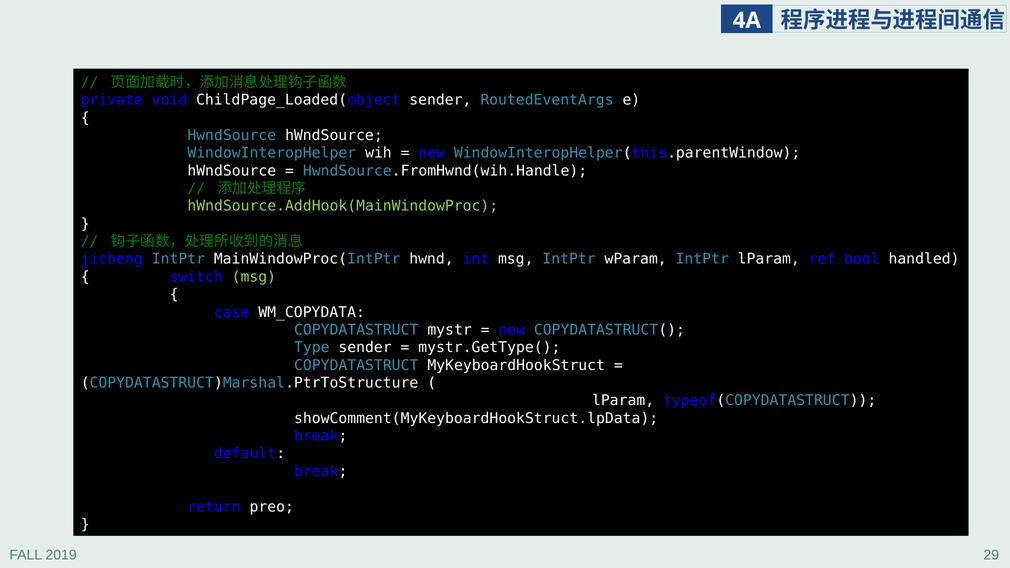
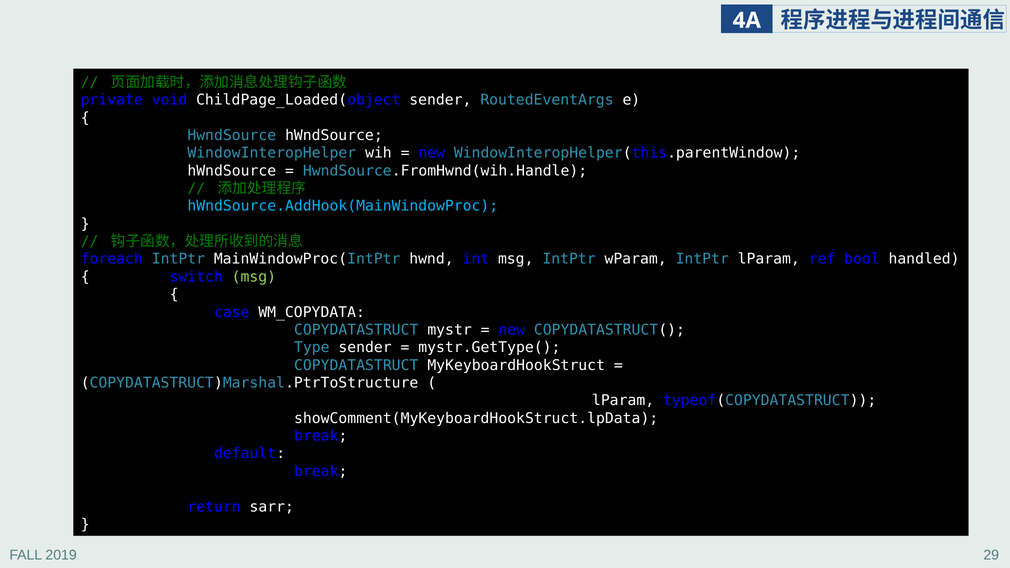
hWndSource.AddHook(MainWindowProc colour: light green -> light blue
jicheng: jicheng -> foreach
preo: preo -> sarr
